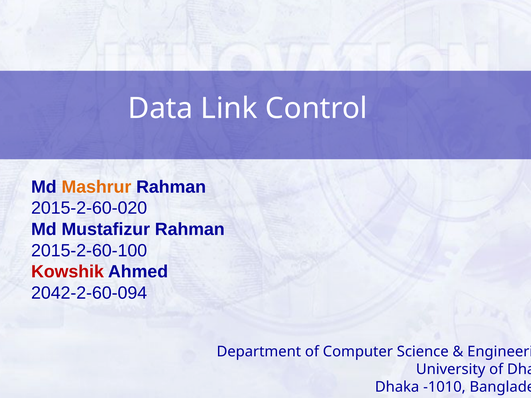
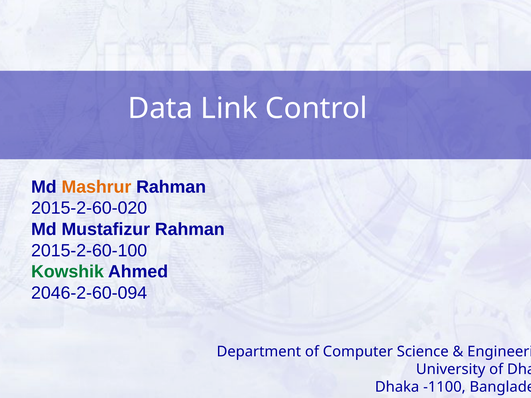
Kowshik colour: red -> green
2042-2-60-094: 2042-2-60-094 -> 2046-2-60-094
-1010: -1010 -> -1100
